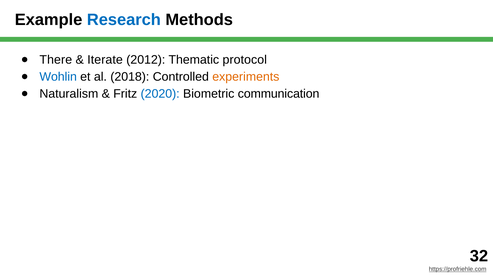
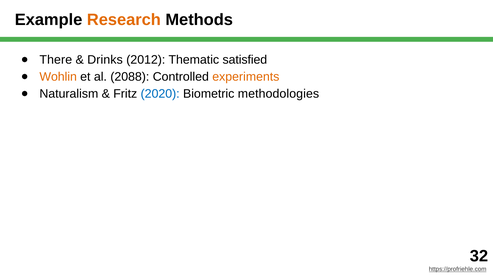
Research colour: blue -> orange
Iterate: Iterate -> Drinks
protocol: protocol -> satisfied
Wohlin colour: blue -> orange
2018: 2018 -> 2088
communication: communication -> methodologies
